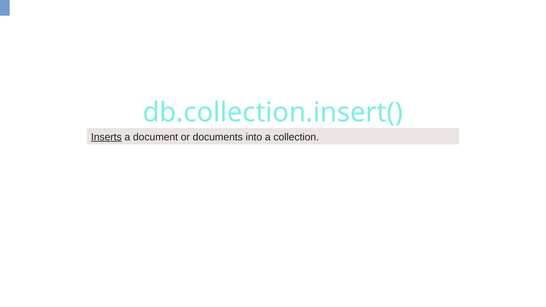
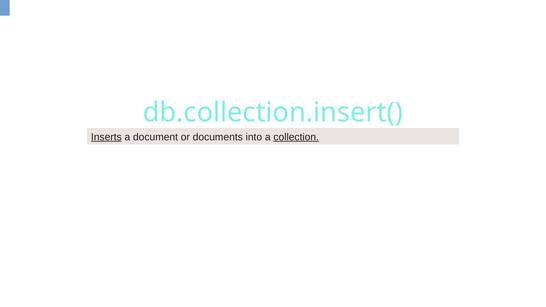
collection underline: none -> present
